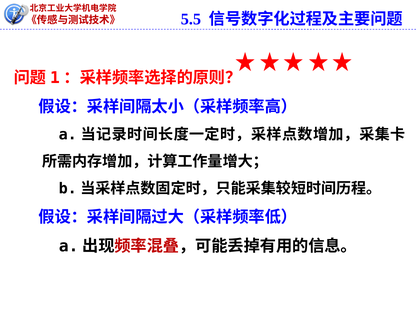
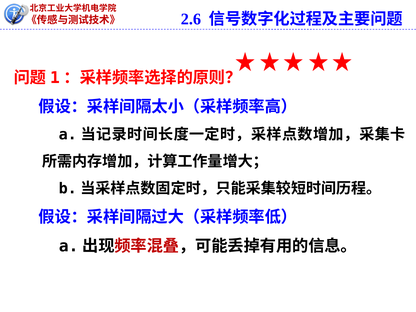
5.5: 5.5 -> 2.6
